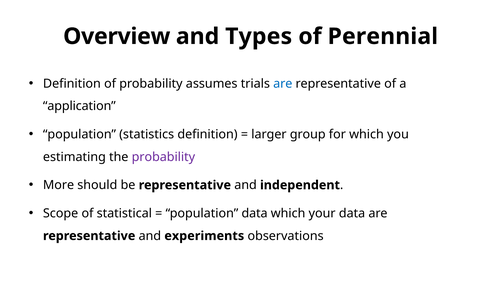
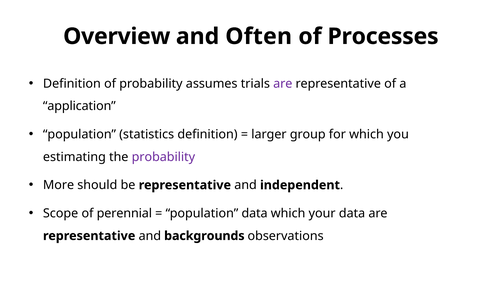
Types: Types -> Often
Perennial: Perennial -> Processes
are at (283, 84) colour: blue -> purple
statistical: statistical -> perennial
experiments: experiments -> backgrounds
